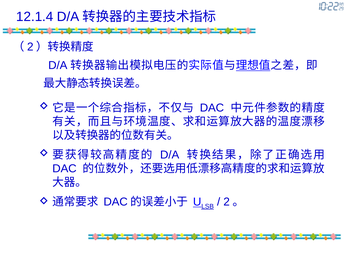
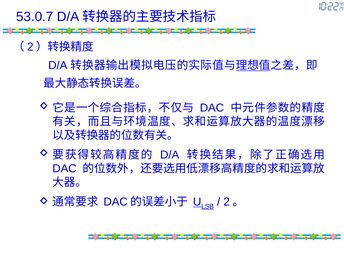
12.1.4: 12.1.4 -> 53.0.7
